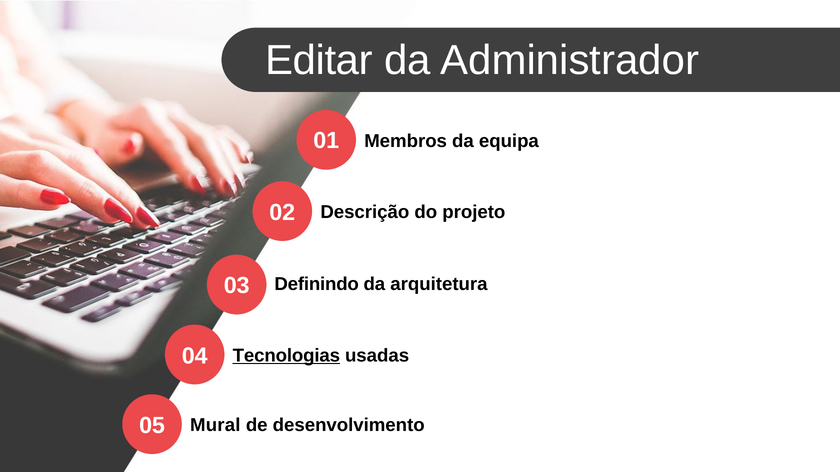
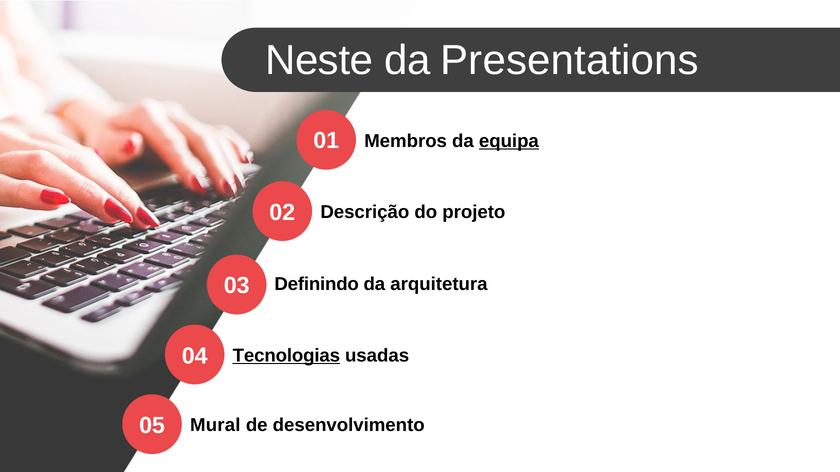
Editar: Editar -> Neste
Administrador: Administrador -> Presentations
equipa underline: none -> present
